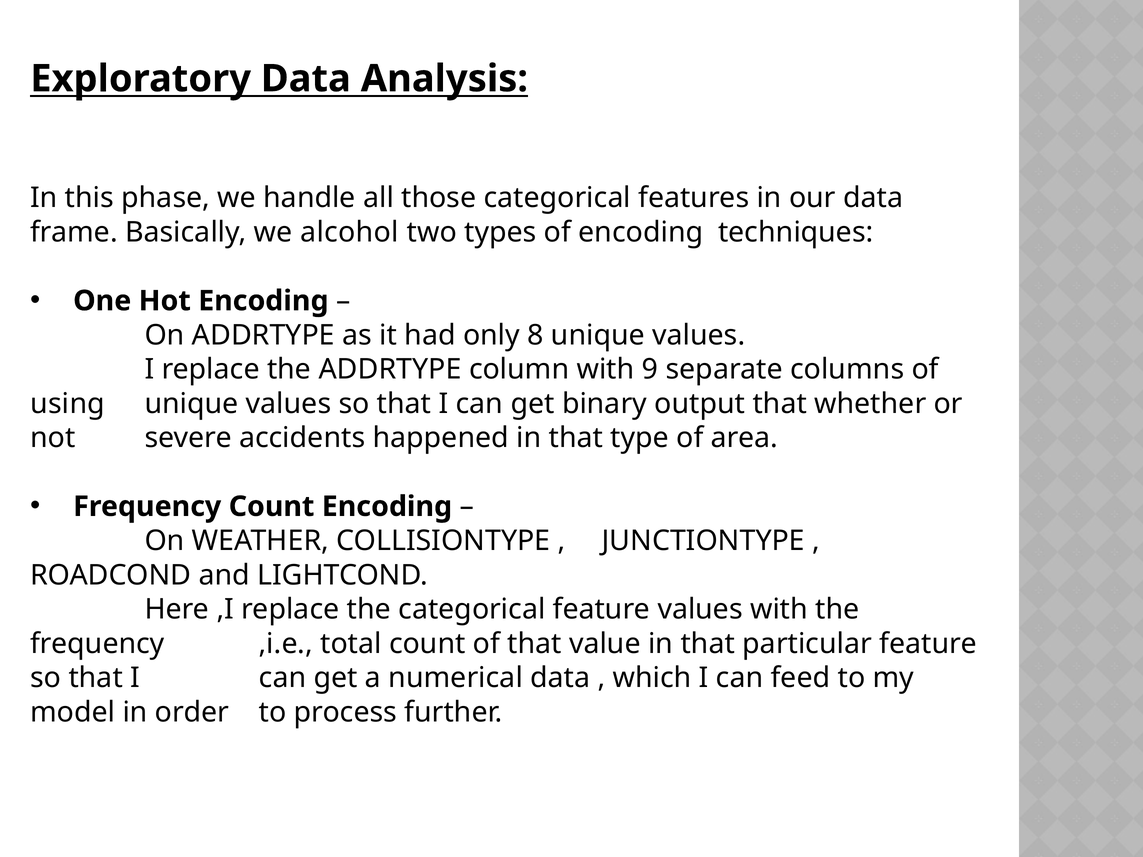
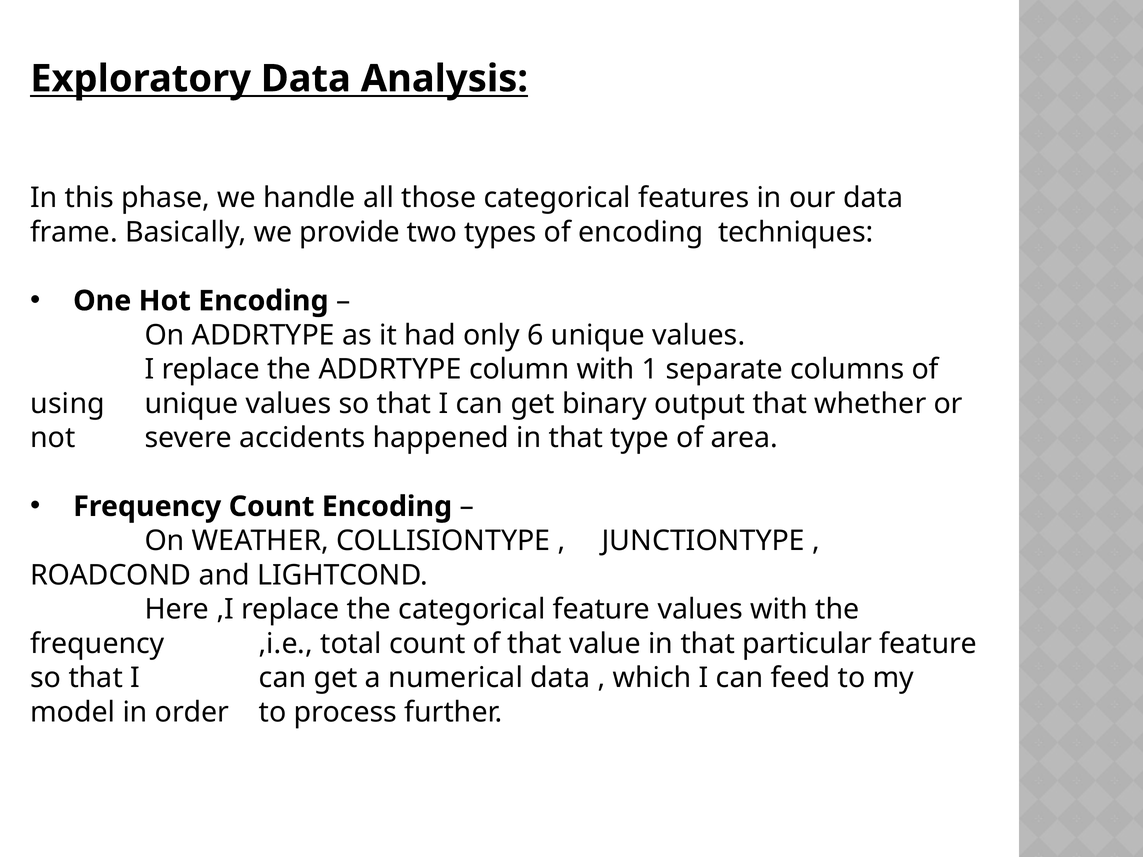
alcohol: alcohol -> provide
8: 8 -> 6
9: 9 -> 1
